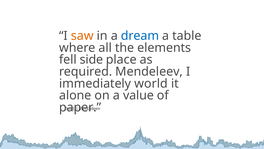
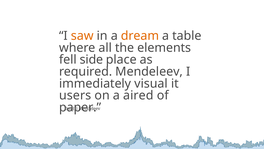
dream colour: blue -> orange
world: world -> visual
alone: alone -> users
value: value -> aired
